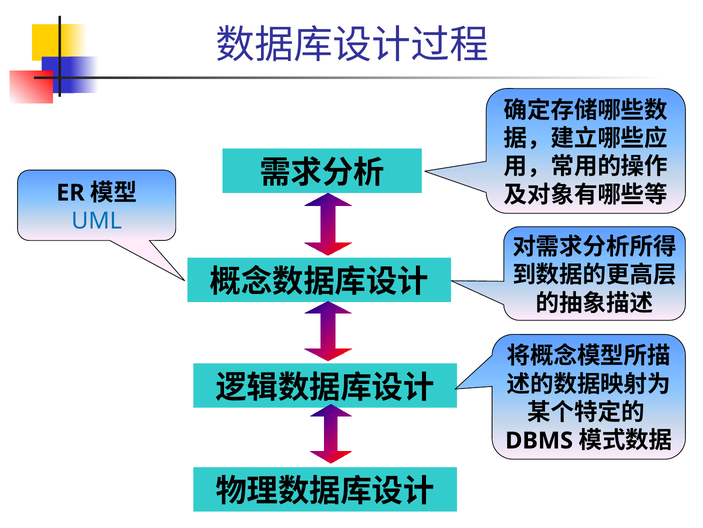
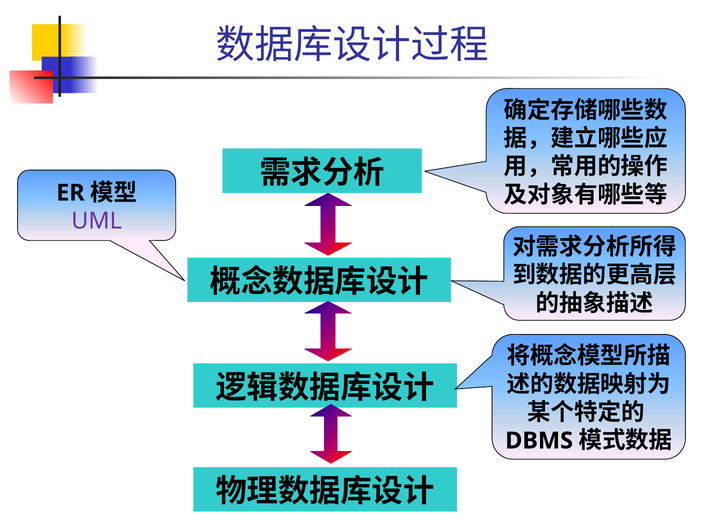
UML colour: blue -> purple
